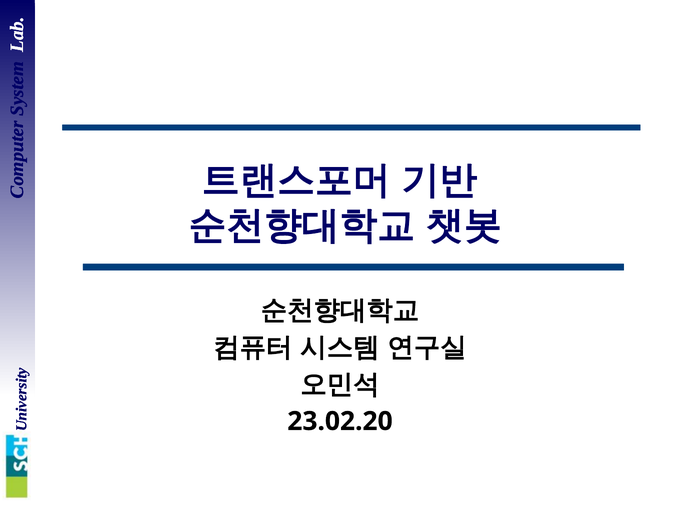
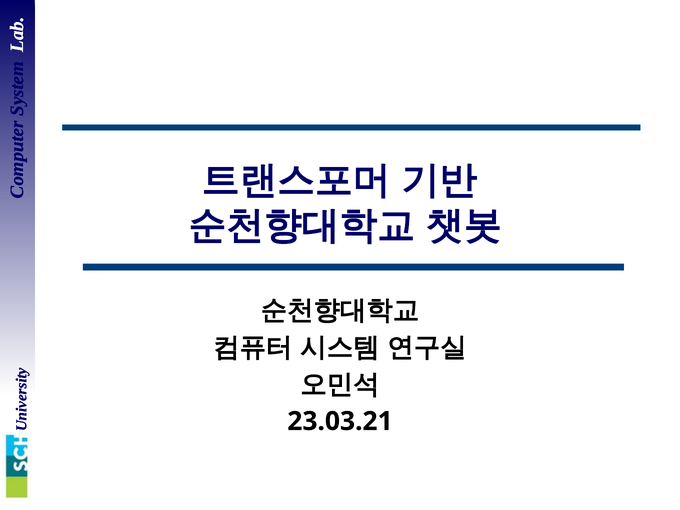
23.02.20: 23.02.20 -> 23.03.21
